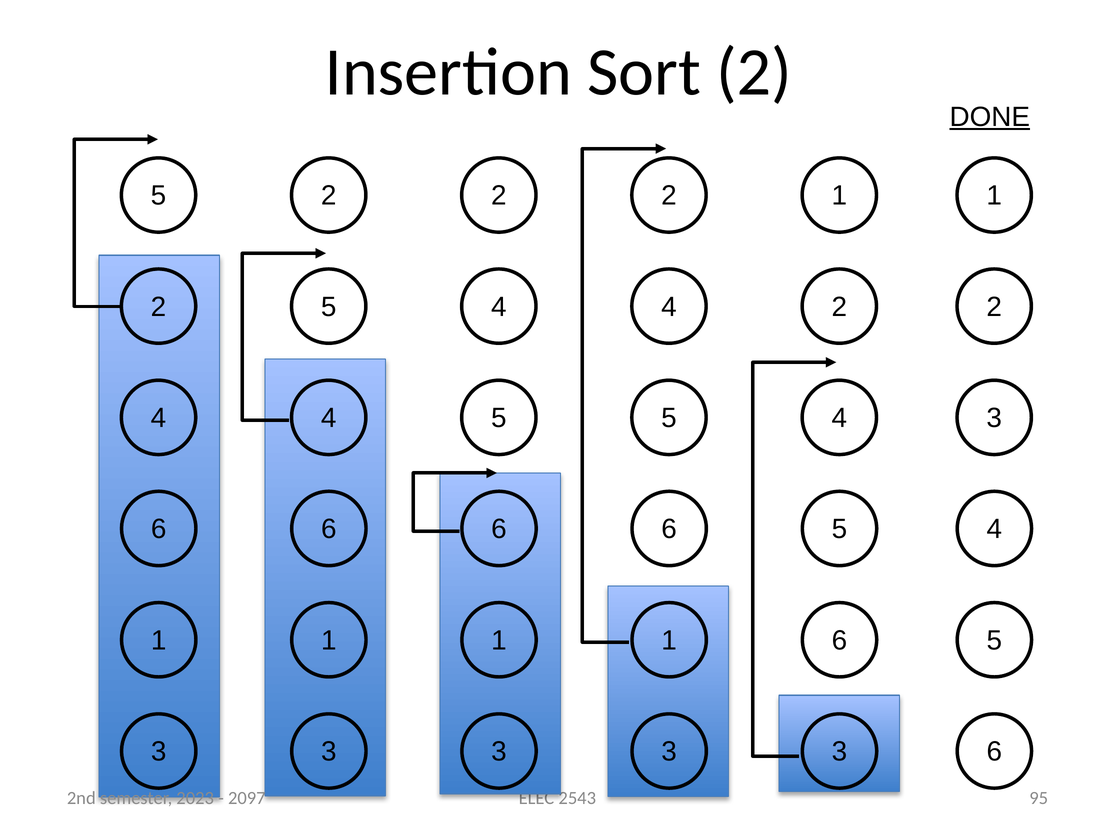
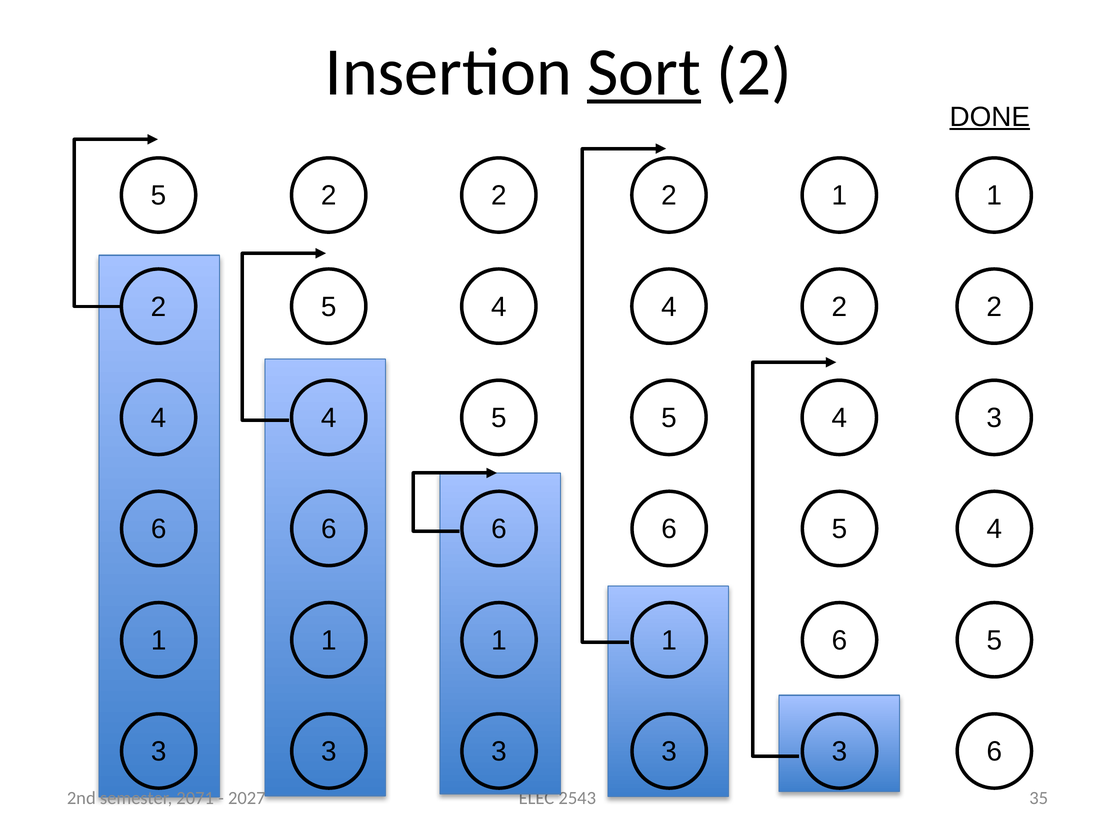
Sort underline: none -> present
95: 95 -> 35
2023: 2023 -> 2071
2097: 2097 -> 2027
